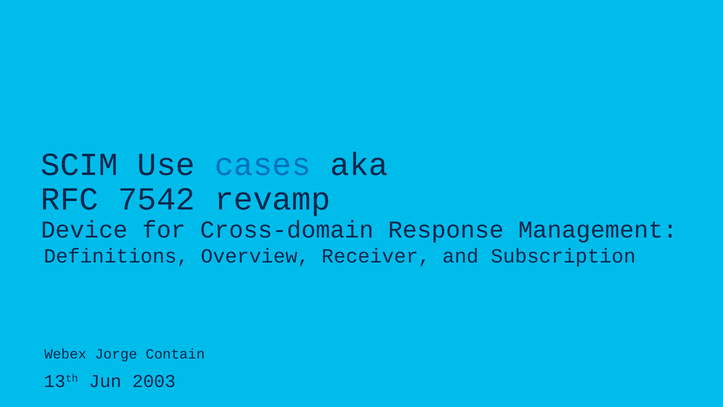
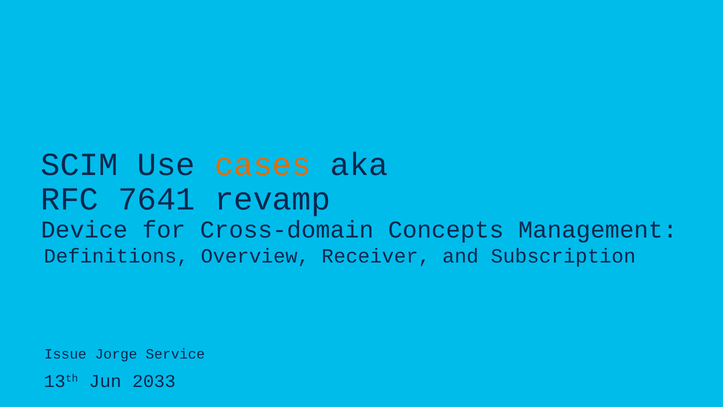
cases colour: blue -> orange
7542: 7542 -> 7641
Response: Response -> Concepts
Webex: Webex -> Issue
Contain: Contain -> Service
2003: 2003 -> 2033
